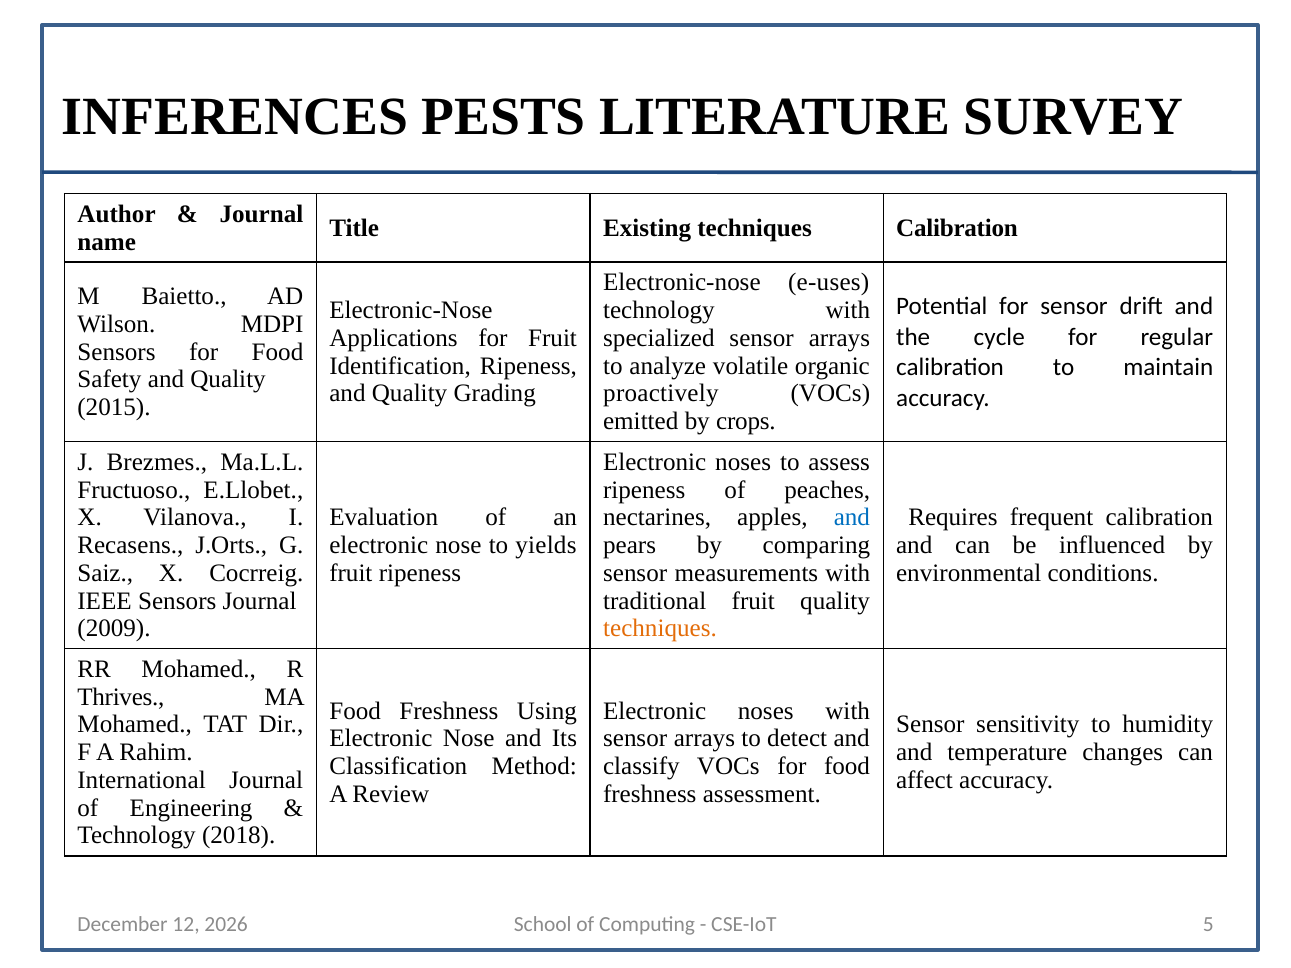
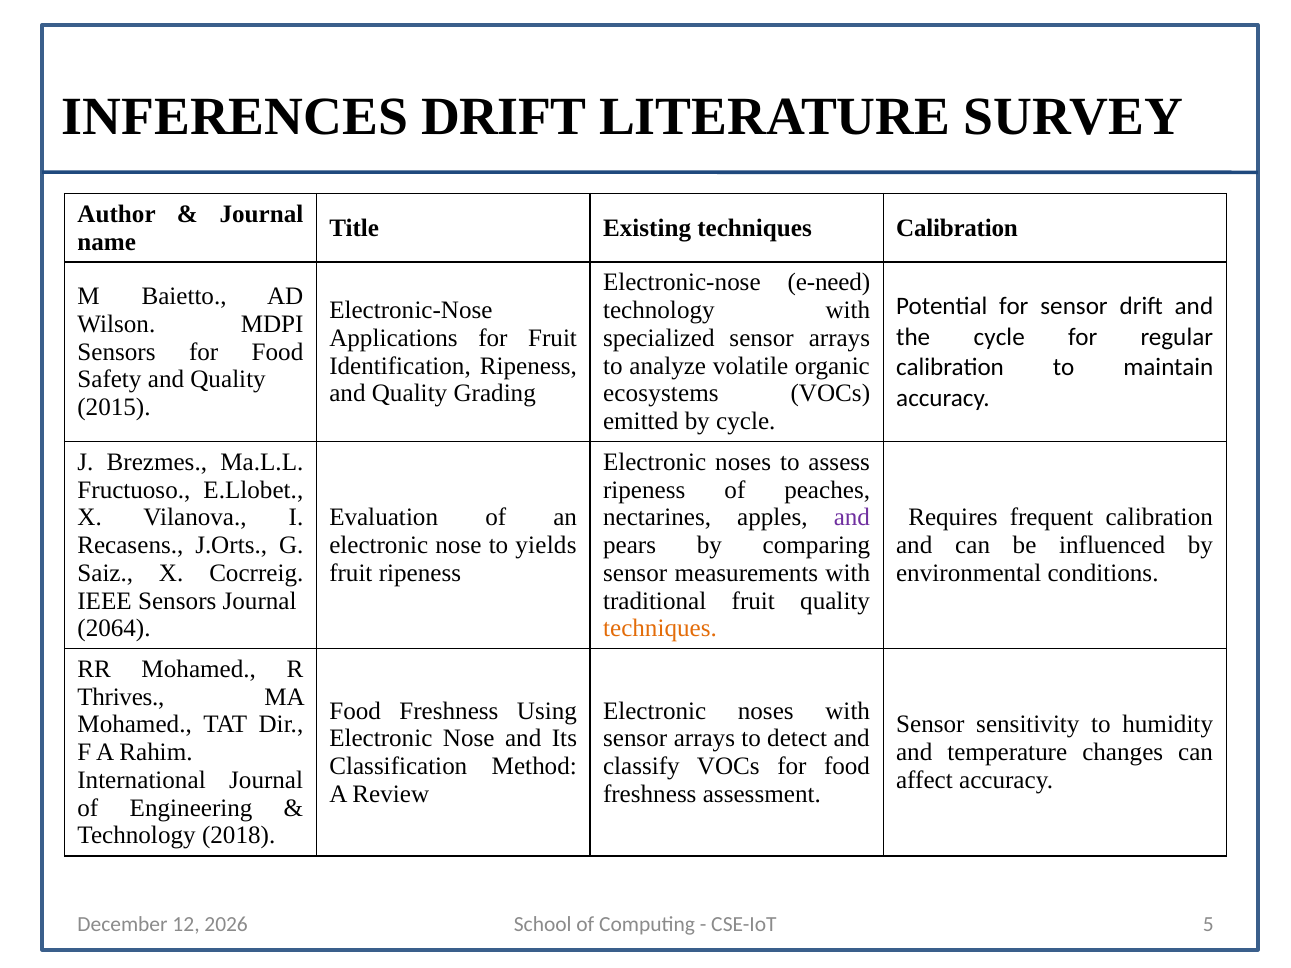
INFERENCES PESTS: PESTS -> DRIFT
e-uses: e-uses -> e-need
proactively: proactively -> ecosystems
by crops: crops -> cycle
and at (852, 518) colour: blue -> purple
2009: 2009 -> 2064
